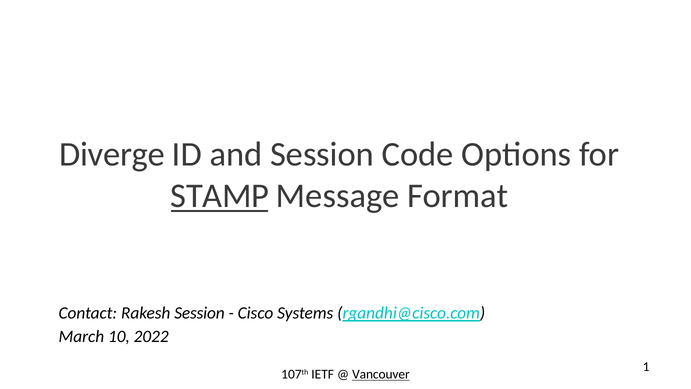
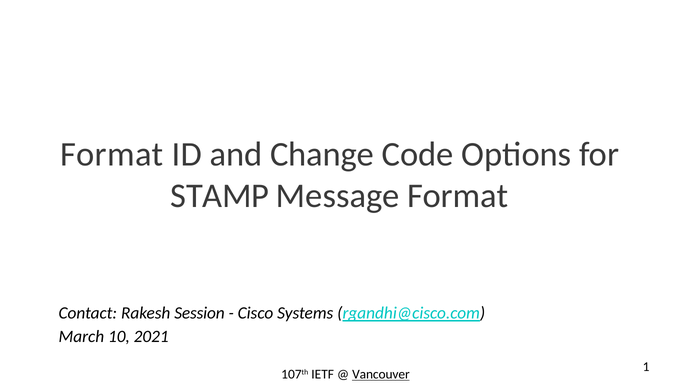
Diverge at (112, 154): Diverge -> Format
and Session: Session -> Change
STAMP underline: present -> none
2022: 2022 -> 2021
